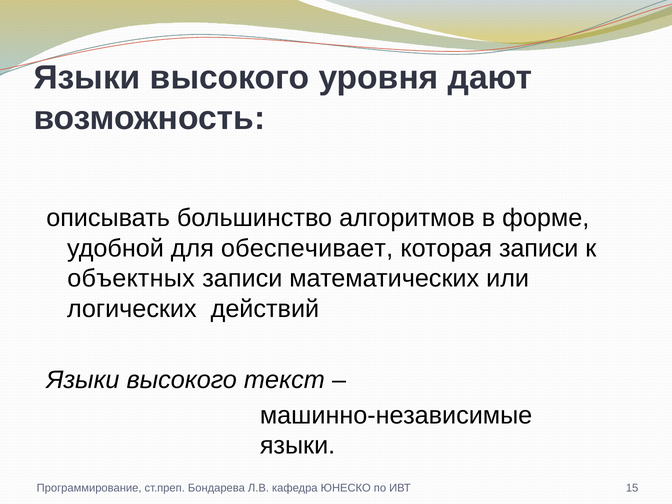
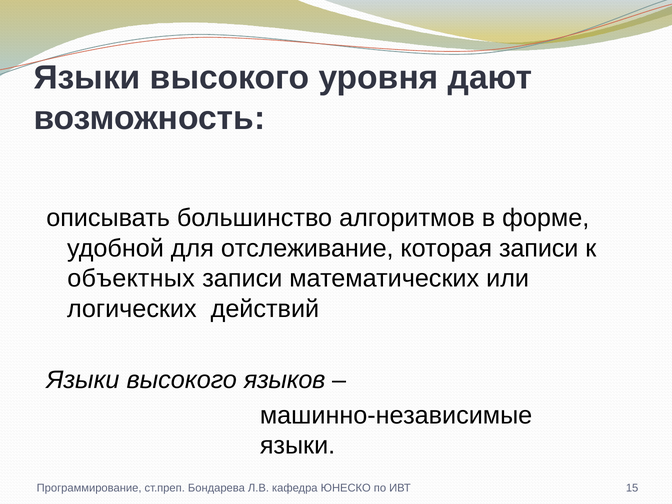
обеспечивает: обеспечивает -> отслеживание
текст: текст -> языков
